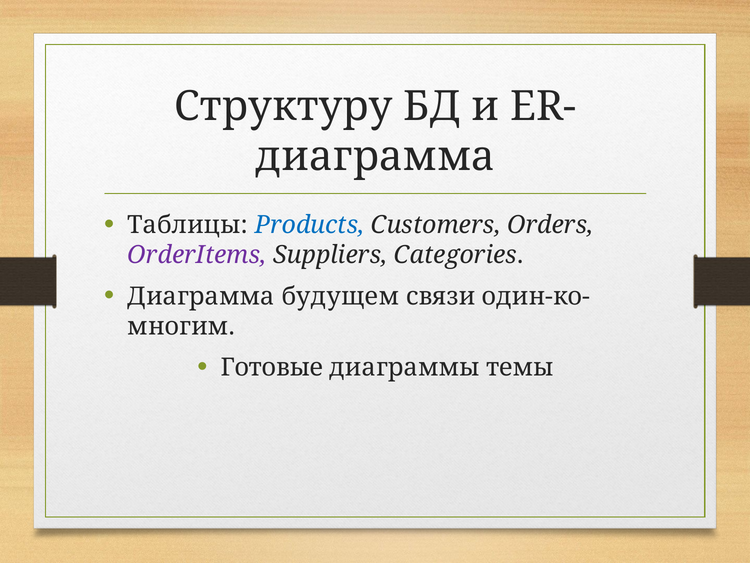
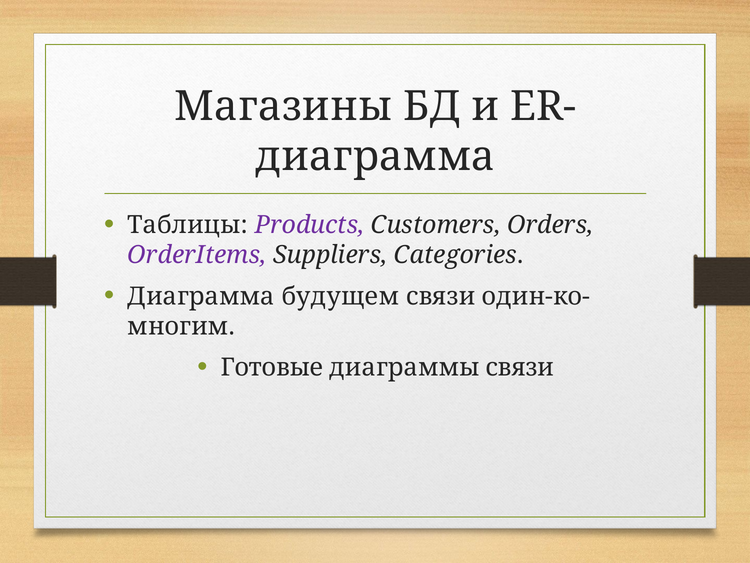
Структуру: Структуру -> Магазины
Products colour: blue -> purple
диаграммы темы: темы -> связи
